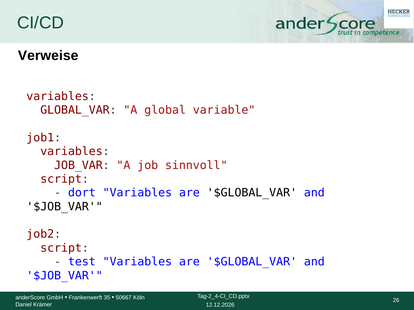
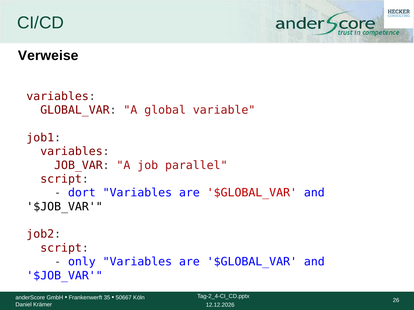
sinnvoll: sinnvoll -> parallel
$GLOBAL_VAR at (252, 193) colour: black -> red
test: test -> only
